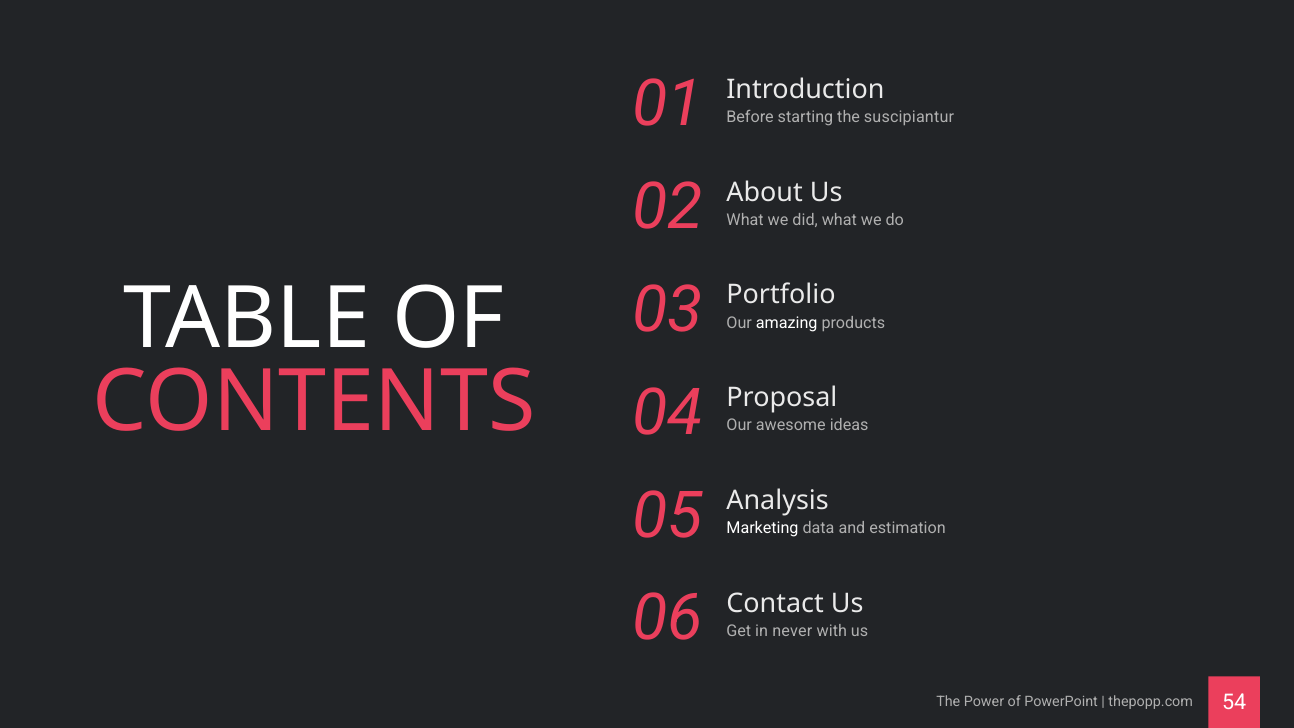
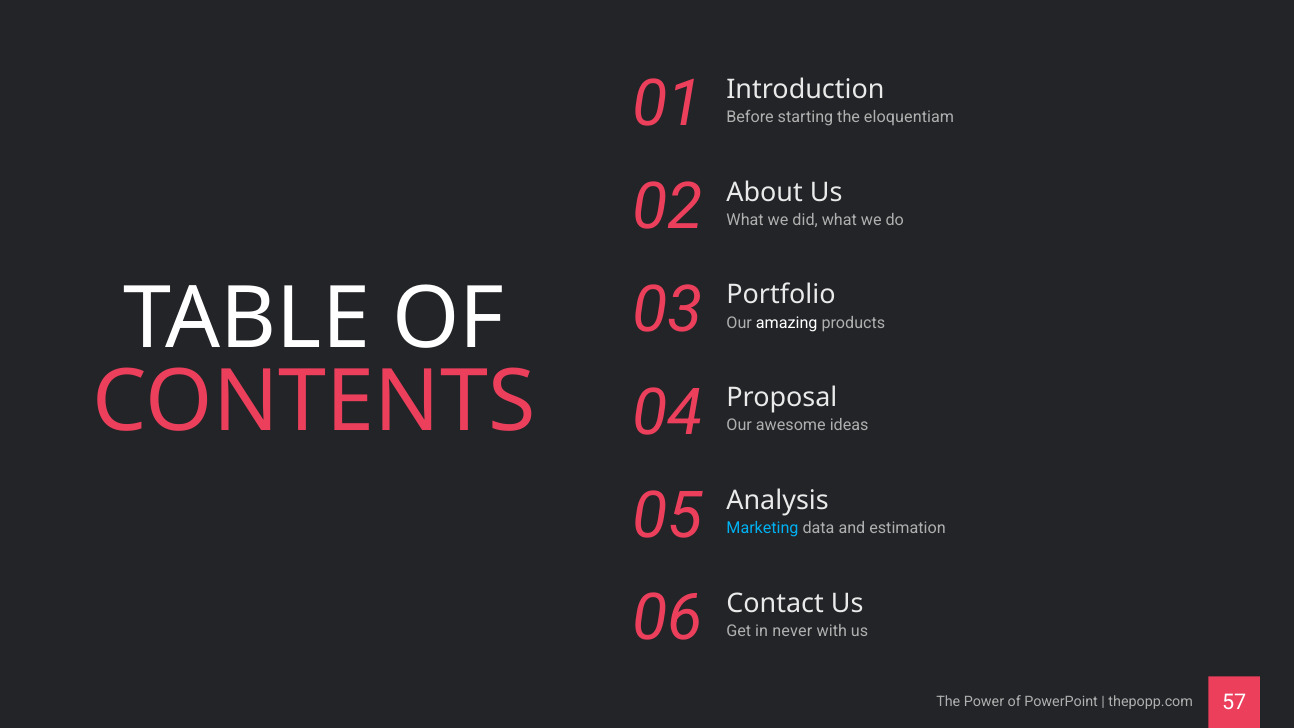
suscipiantur: suscipiantur -> eloquentiam
Marketing colour: white -> light blue
54: 54 -> 57
